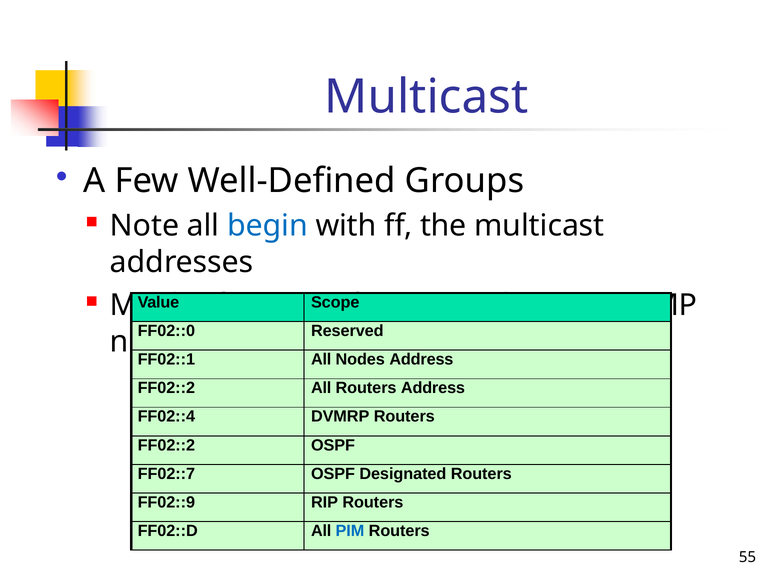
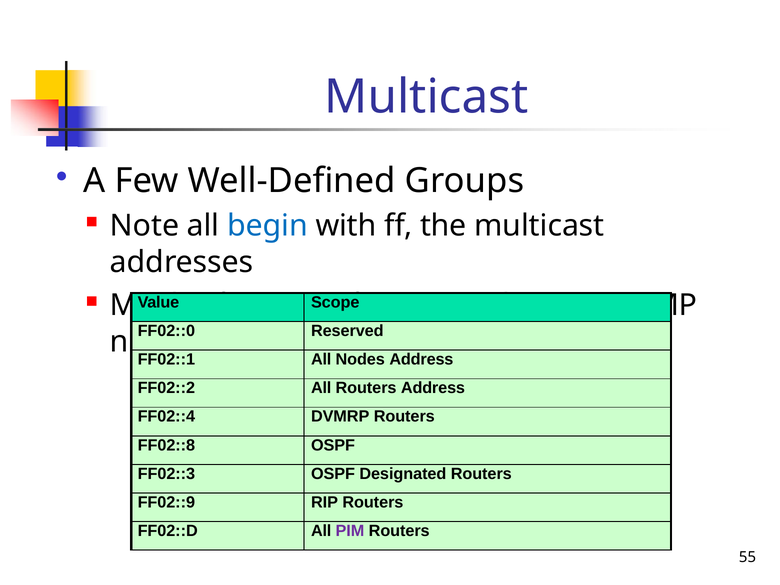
FF02::2 at (166, 445): FF02::2 -> FF02::8
FF02::7: FF02::7 -> FF02::3
PIM colour: blue -> purple
